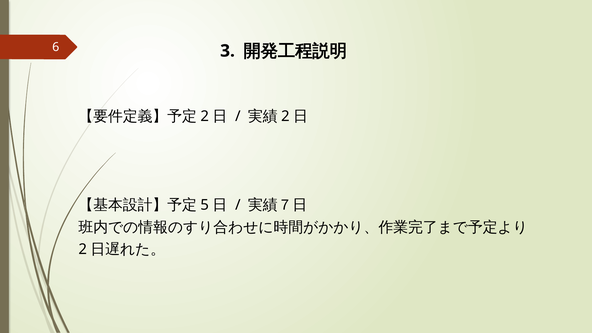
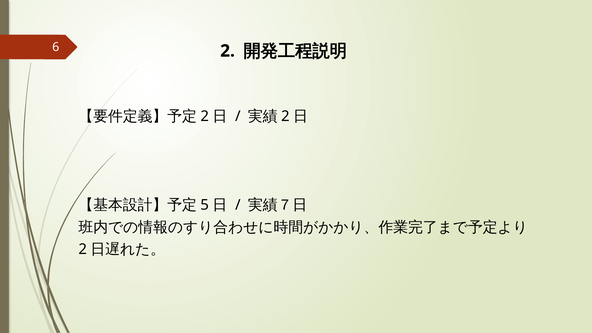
6 3: 3 -> 2
